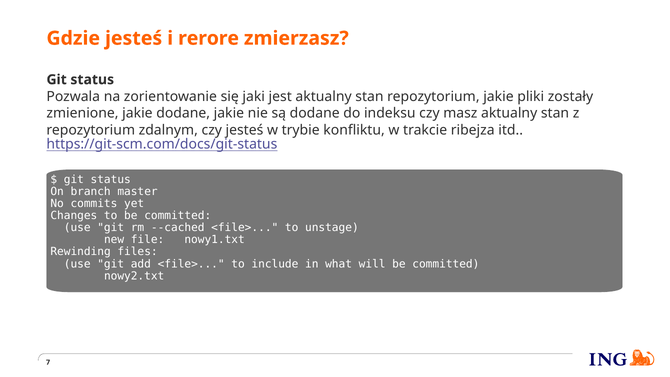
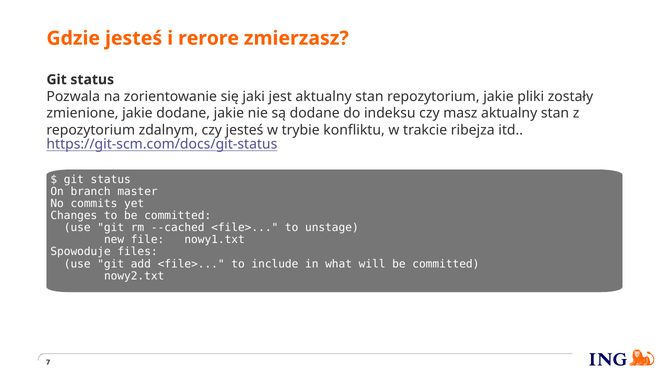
Rewinding: Rewinding -> Spowoduje
